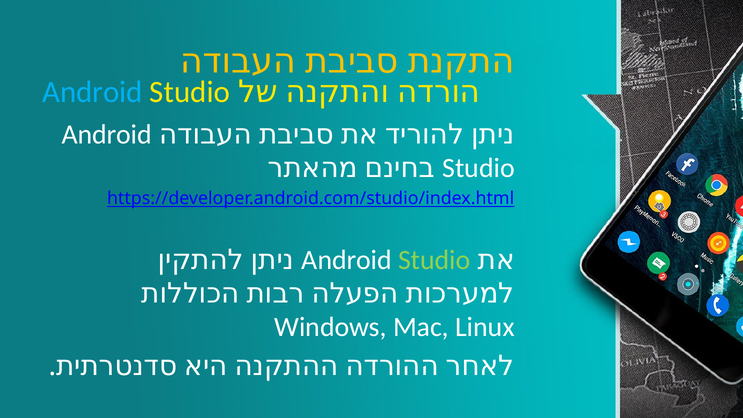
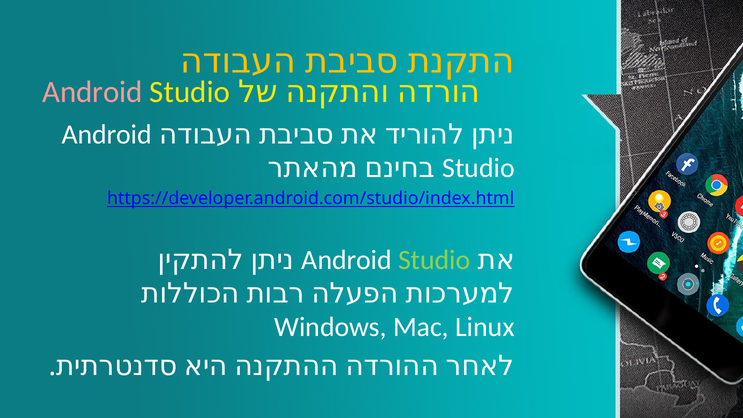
Android at (92, 92) colour: light blue -> pink
